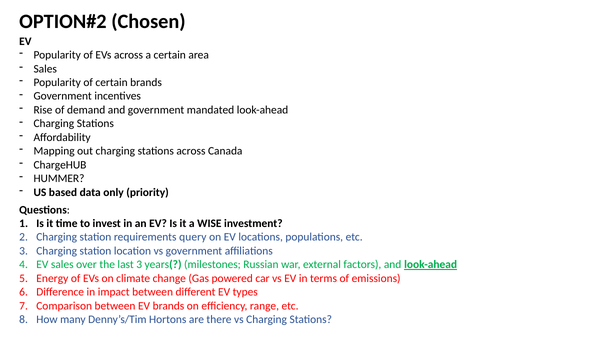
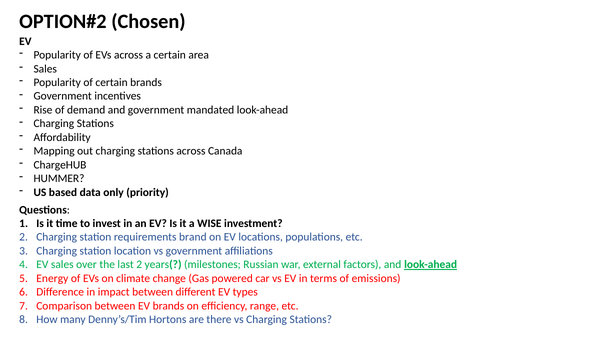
query: query -> brand
last 3: 3 -> 2
